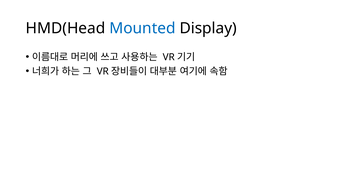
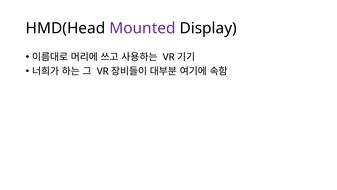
Mounted colour: blue -> purple
